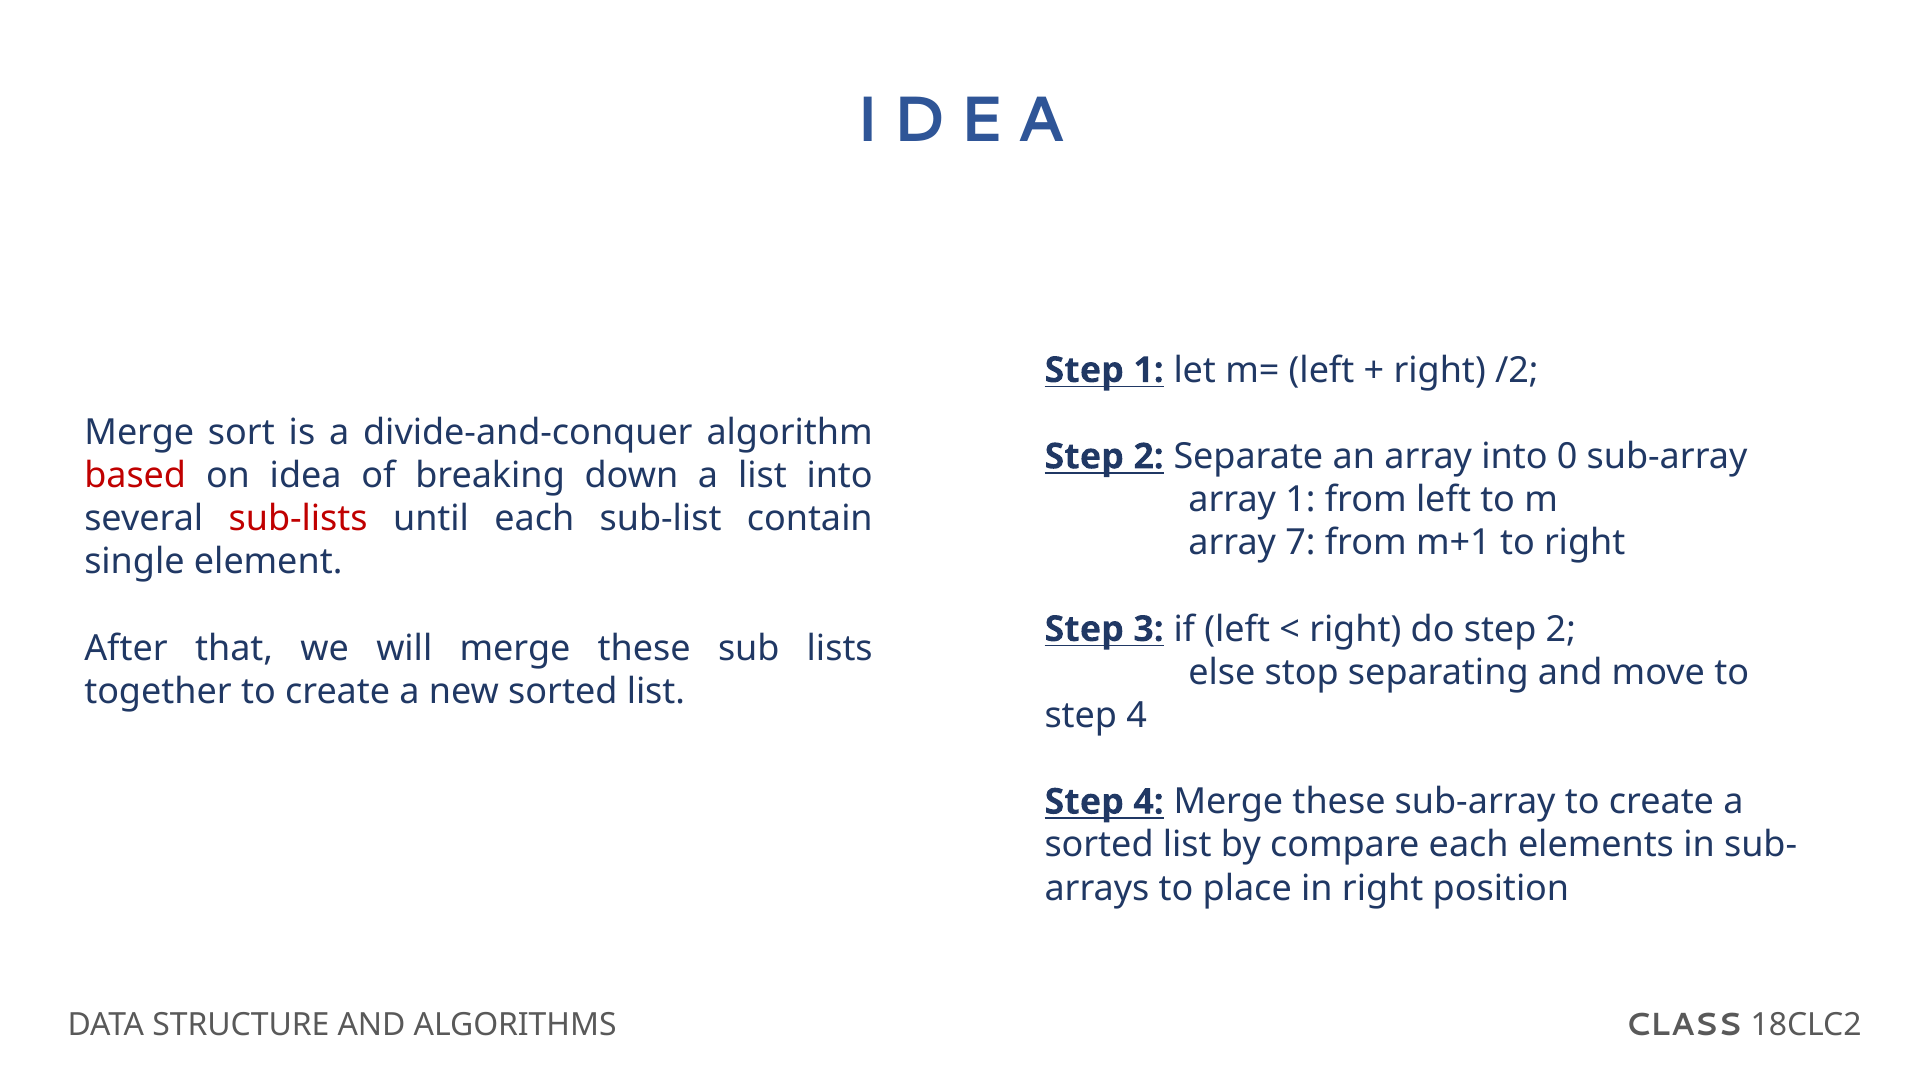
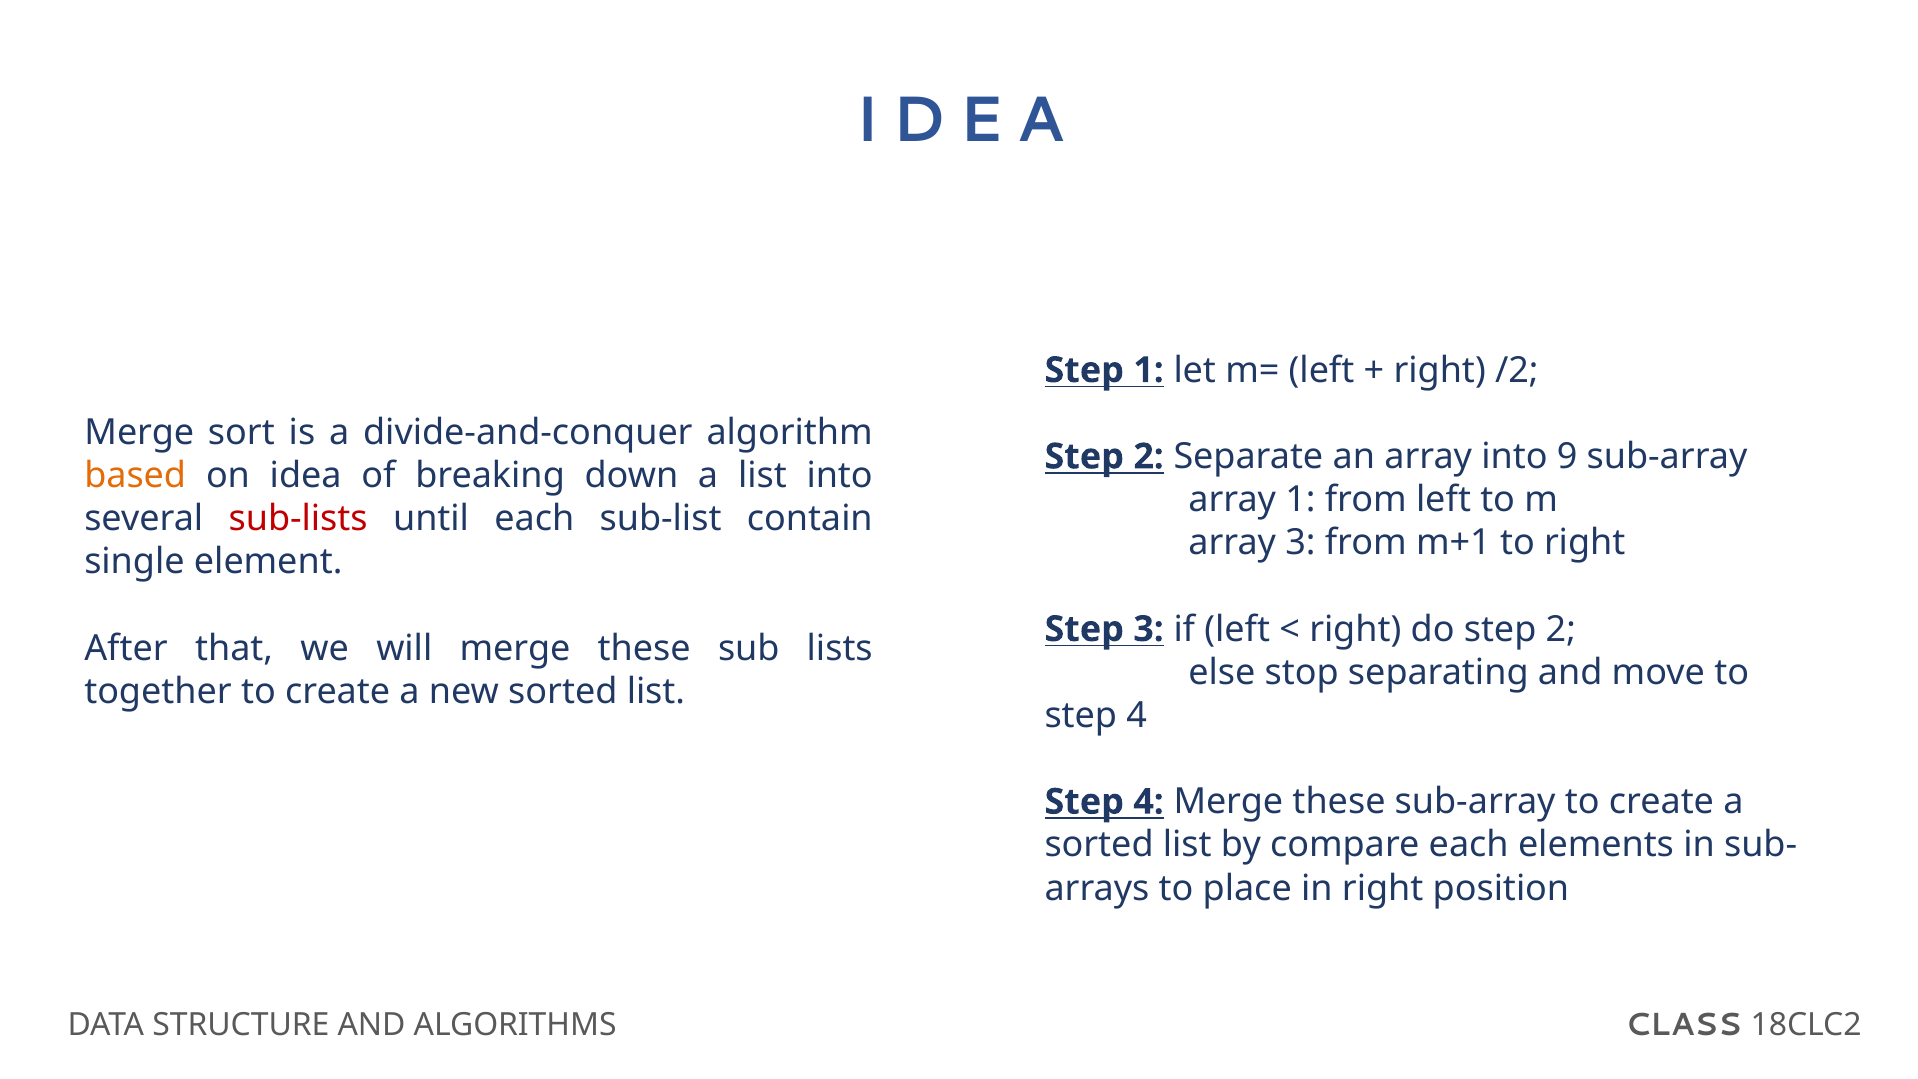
0: 0 -> 9
based colour: red -> orange
array 7: 7 -> 3
